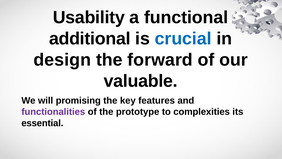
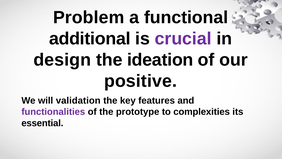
Usability: Usability -> Problem
crucial colour: blue -> purple
forward: forward -> ideation
valuable: valuable -> positive
promising: promising -> validation
